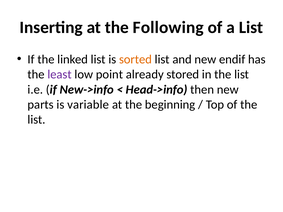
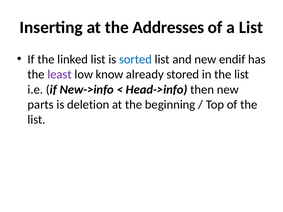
Following: Following -> Addresses
sorted colour: orange -> blue
point: point -> know
variable: variable -> deletion
